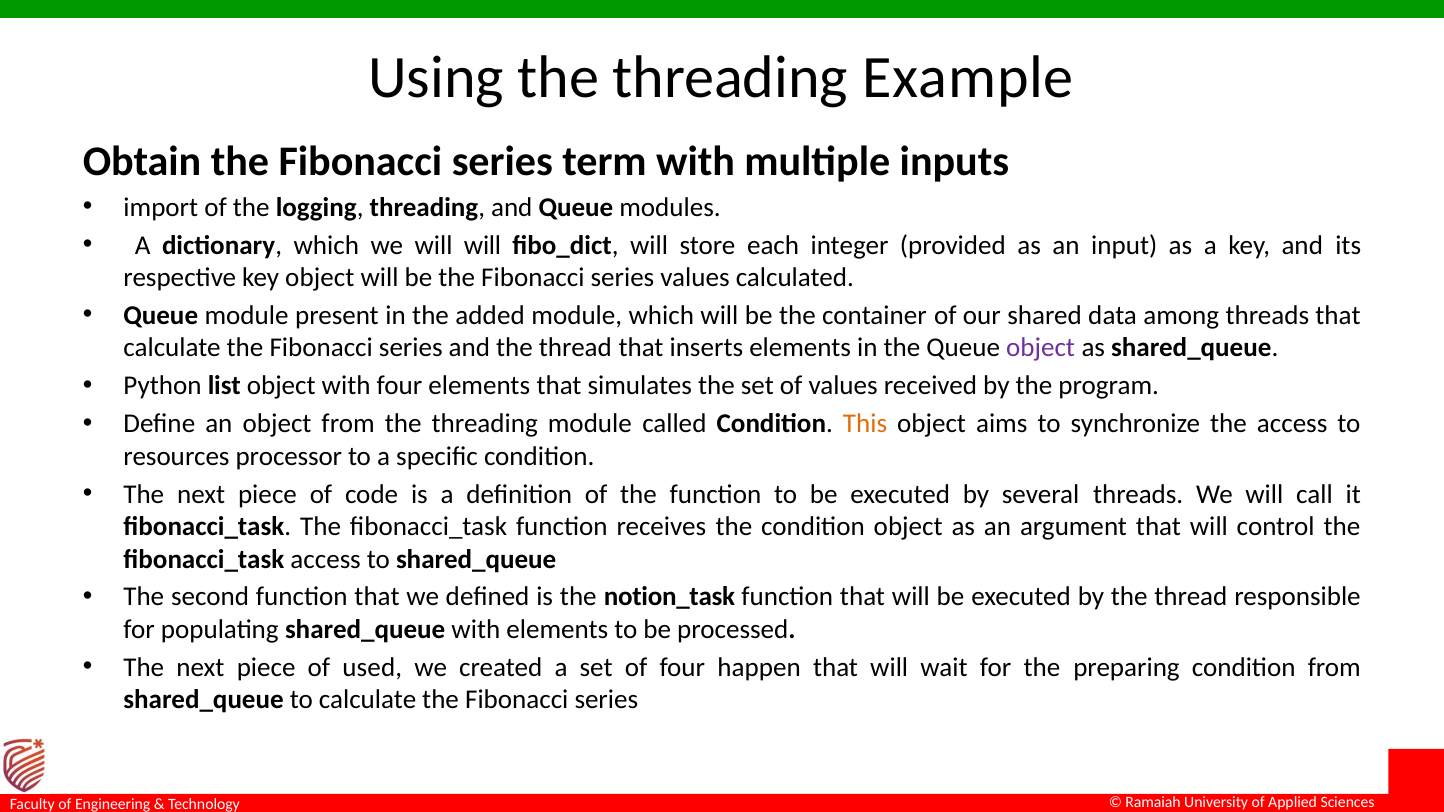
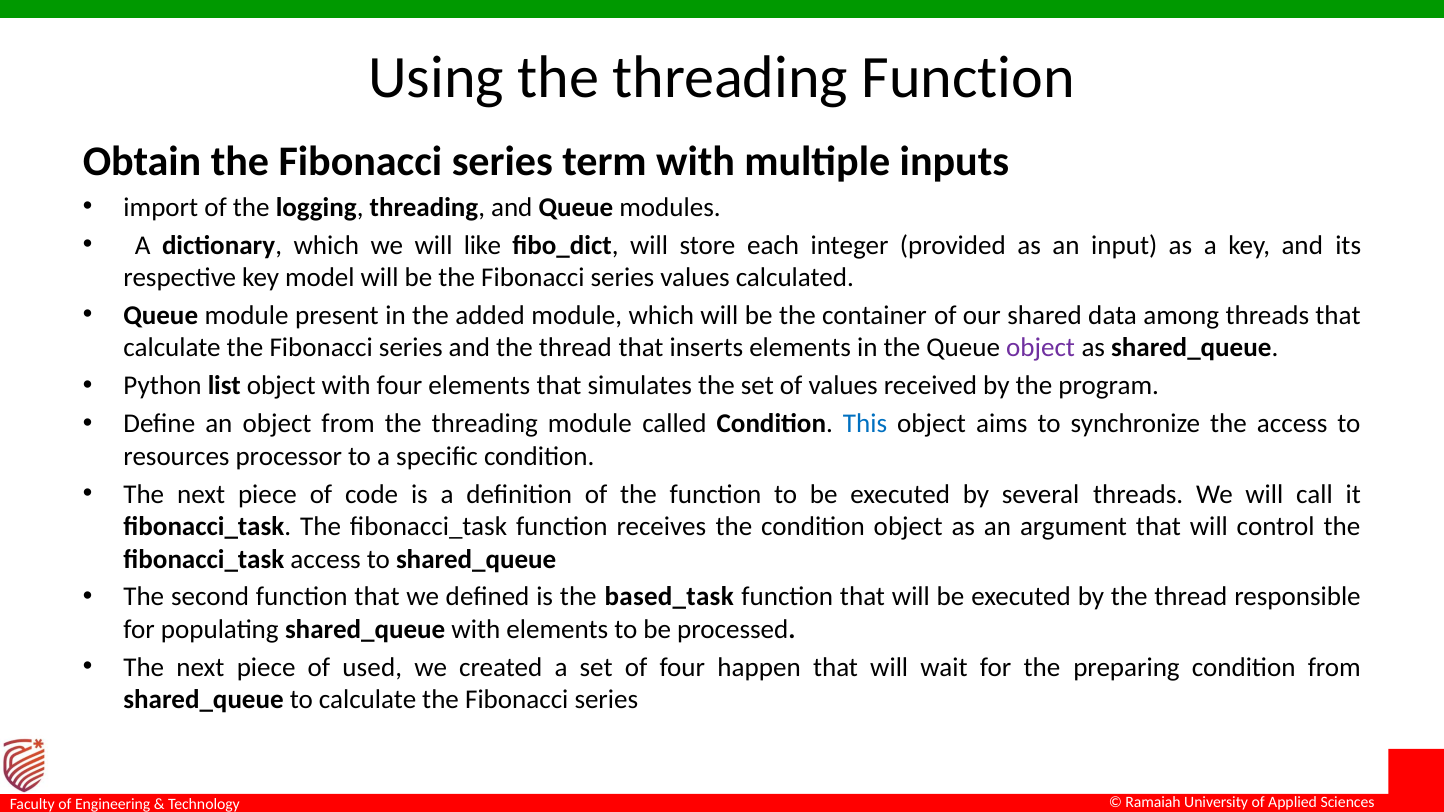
threading Example: Example -> Function
will will: will -> like
key object: object -> model
This colour: orange -> blue
notion_task: notion_task -> based_task
